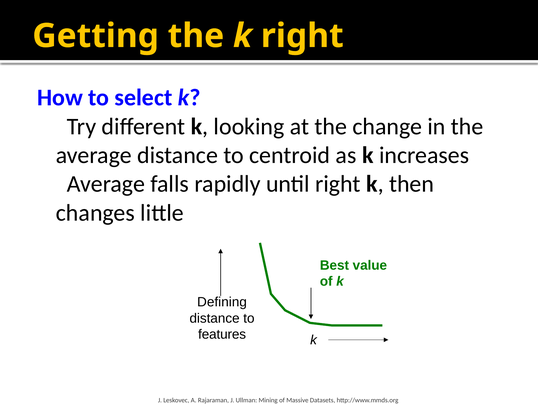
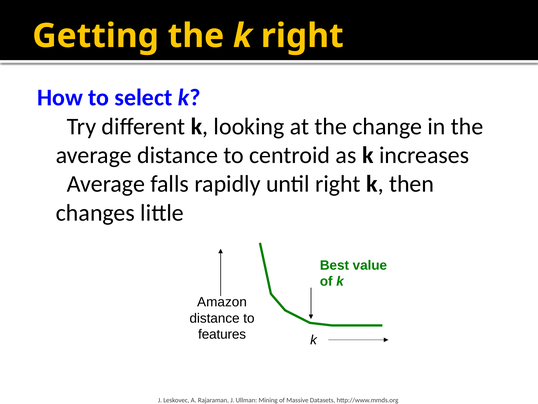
Defining: Defining -> Amazon
